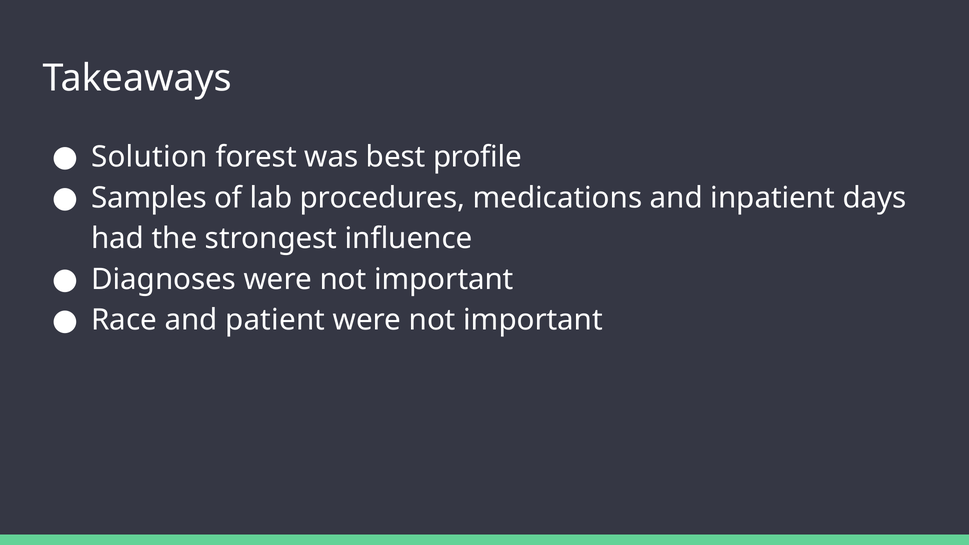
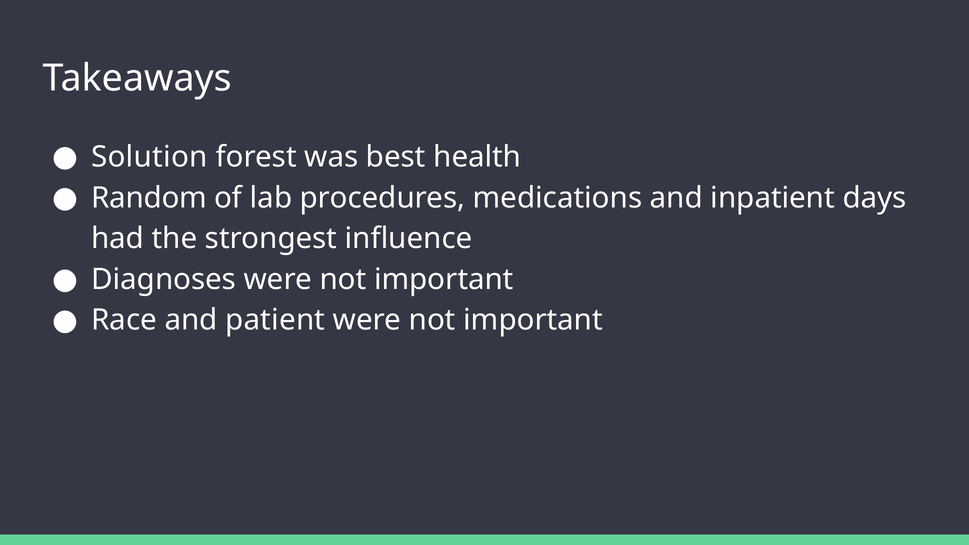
profile: profile -> health
Samples: Samples -> Random
